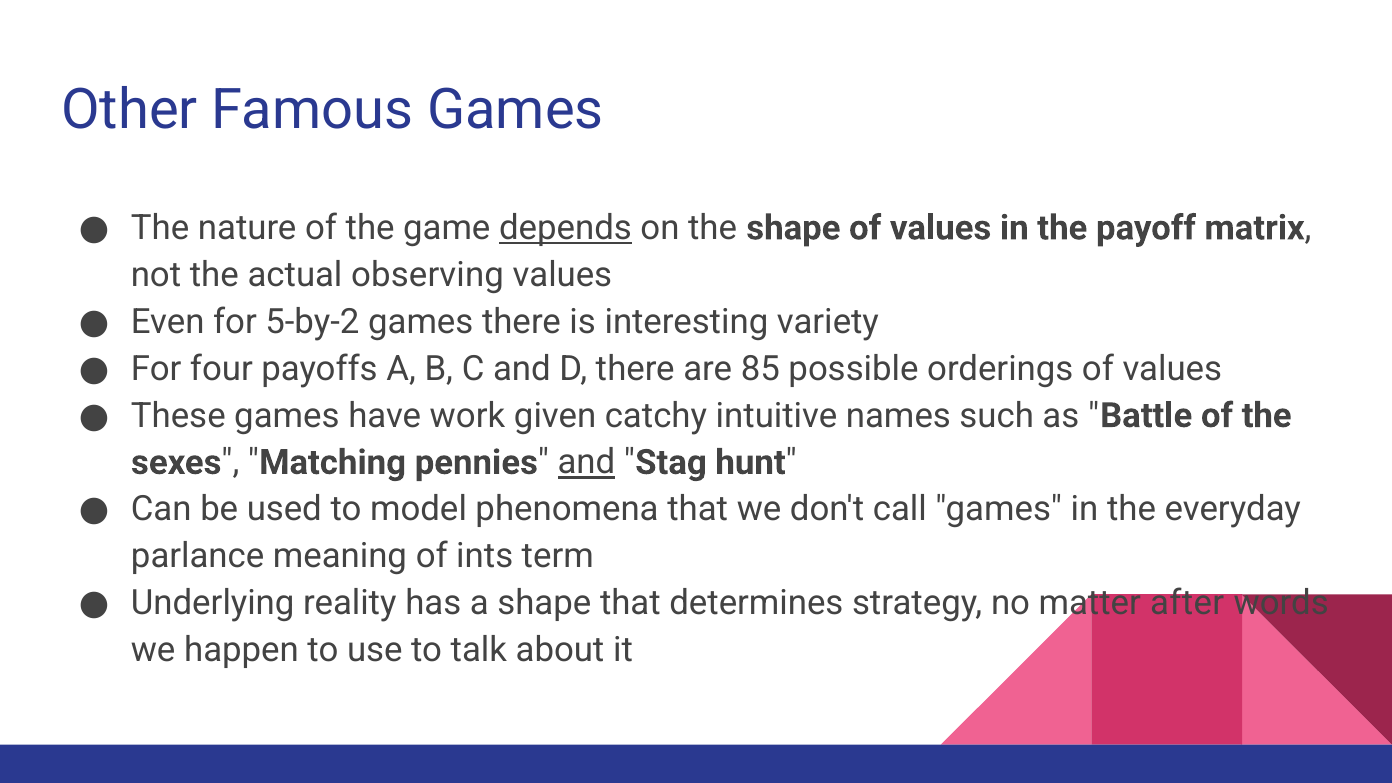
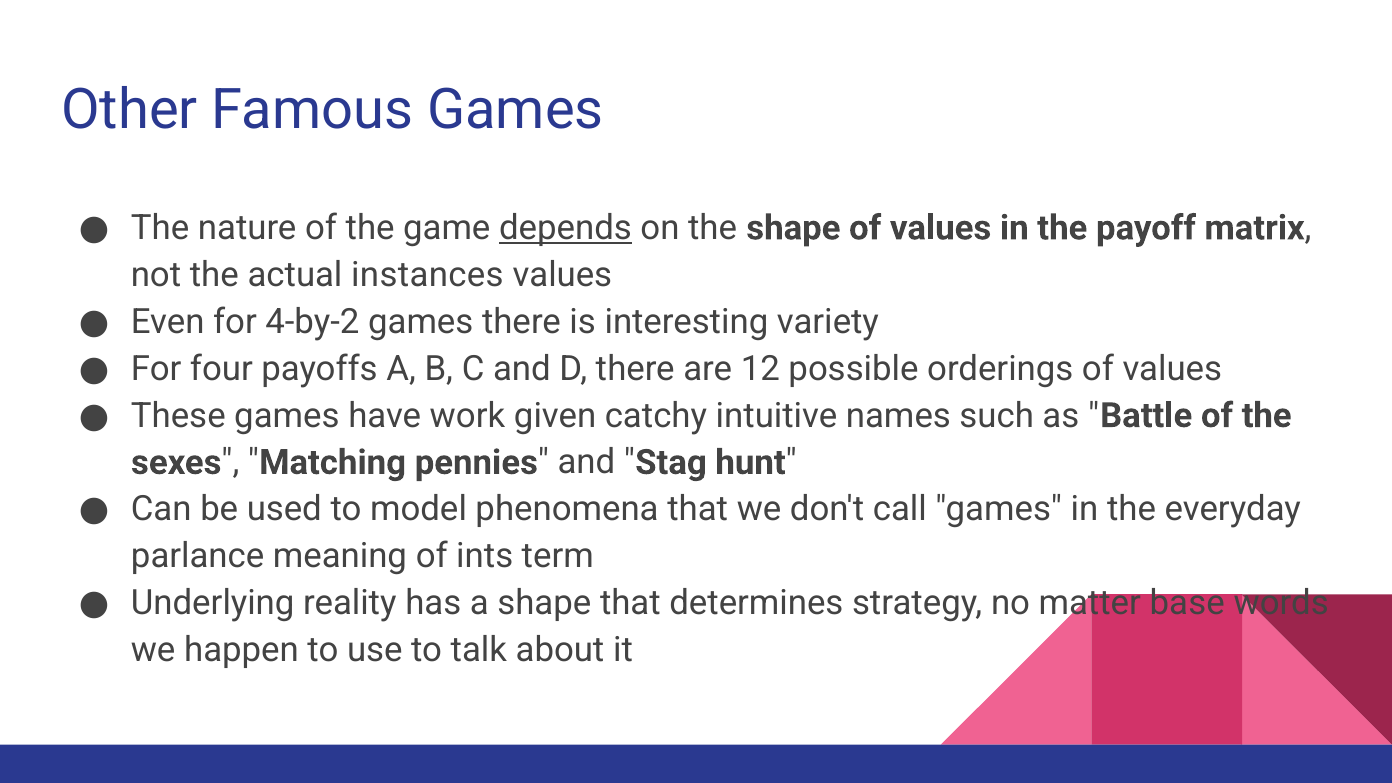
observing: observing -> instances
5-by-2: 5-by-2 -> 4-by-2
85: 85 -> 12
and at (586, 463) underline: present -> none
after: after -> base
